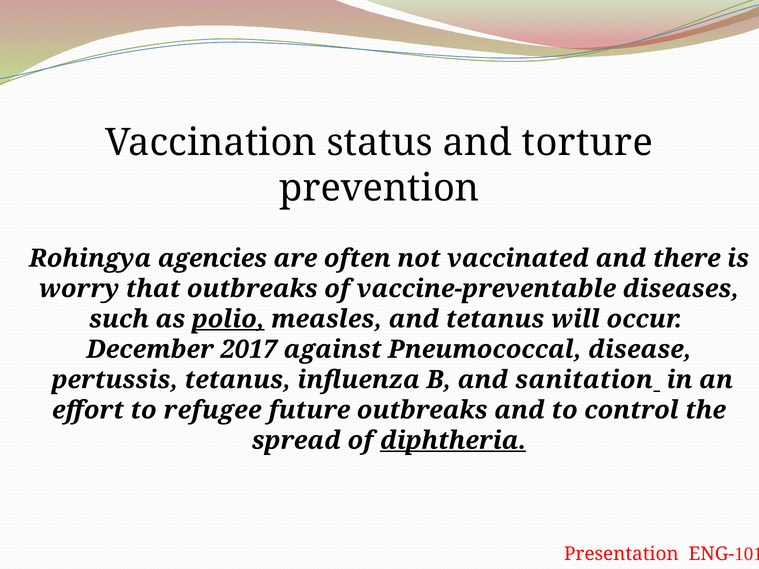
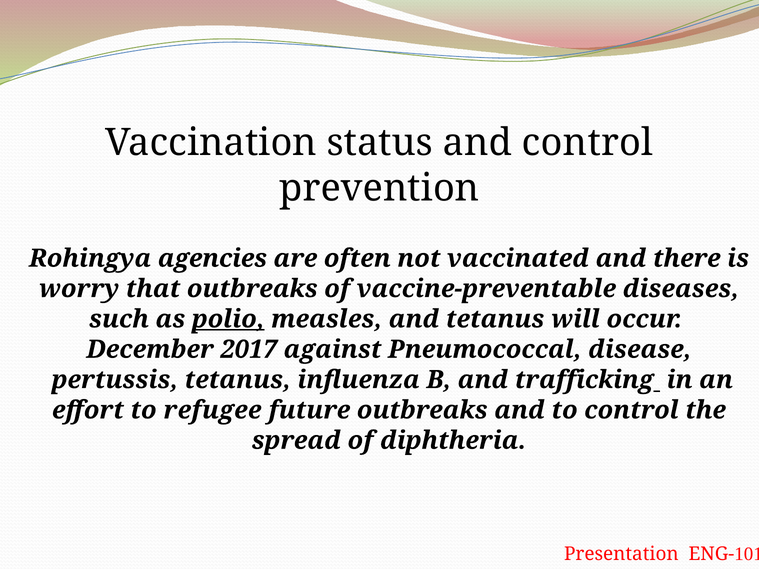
and torture: torture -> control
sanitation: sanitation -> trafficking
diphtheria underline: present -> none
